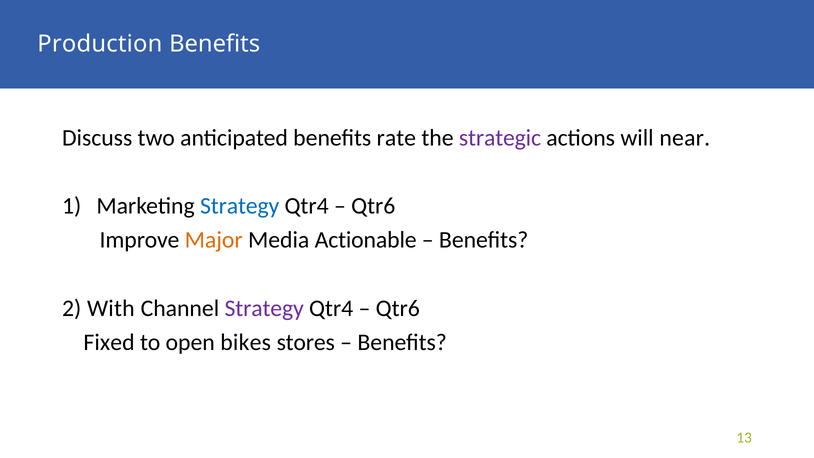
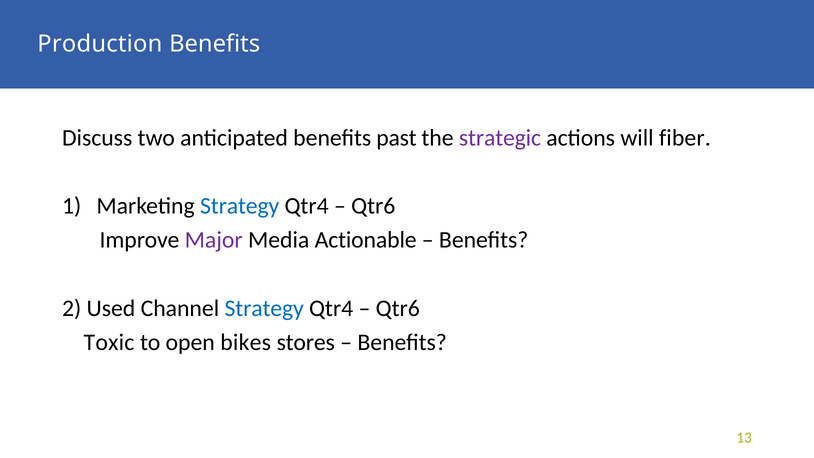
rate: rate -> past
near: near -> fiber
Major colour: orange -> purple
With: With -> Used
Strategy at (264, 308) colour: purple -> blue
Fixed: Fixed -> Toxic
